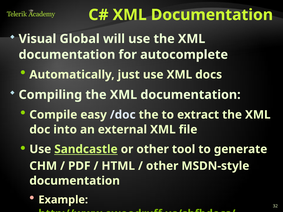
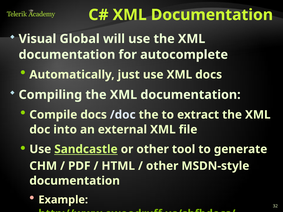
Compile easy: easy -> docs
